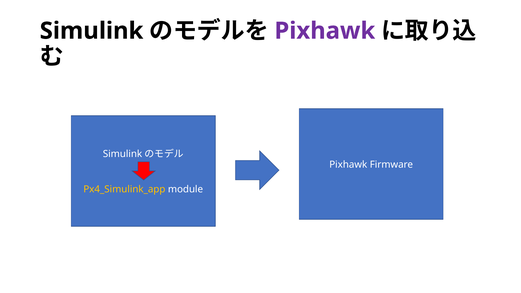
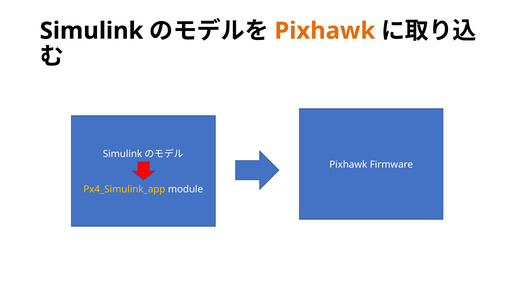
Pixhawk at (325, 31) colour: purple -> orange
